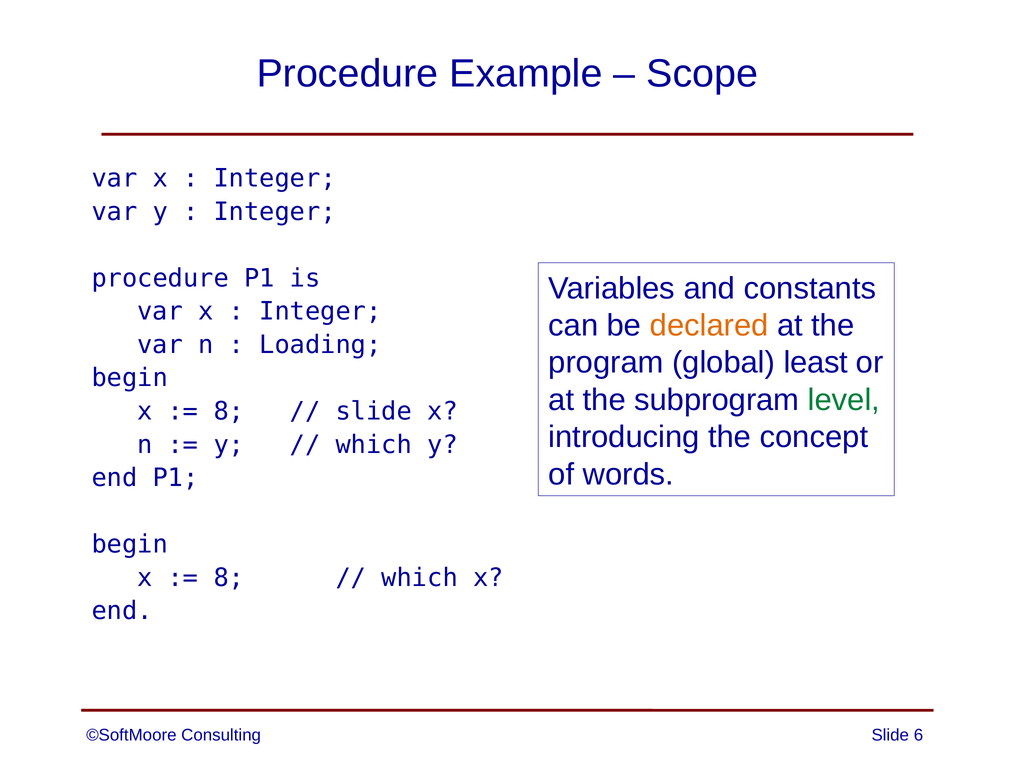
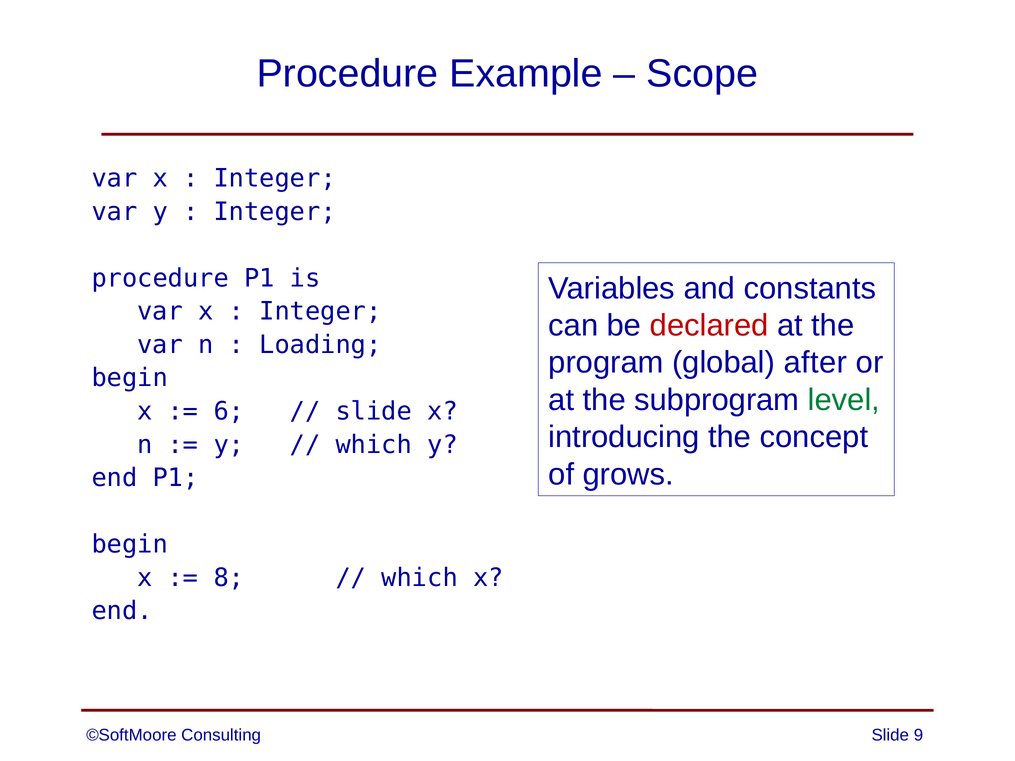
declared colour: orange -> red
least: least -> after
8 at (229, 412): 8 -> 6
words: words -> grows
6: 6 -> 9
